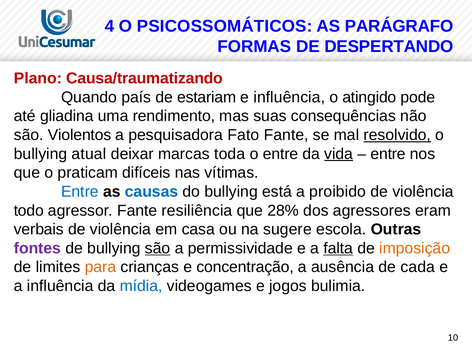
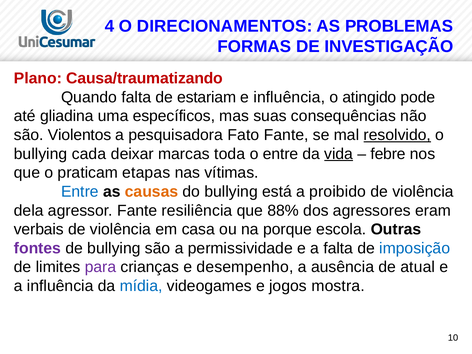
PSICOSSOMÁTICOS: PSICOSSOMÁTICOS -> DIRECIONAMENTOS
PARÁGRAFO: PARÁGRAFO -> PROBLEMAS
DESPERTANDO: DESPERTANDO -> INVESTIGAÇÃO
Quando país: país -> falta
rendimento: rendimento -> específicos
atual: atual -> cada
entre at (388, 154): entre -> febre
difíceis: difíceis -> etapas
causas colour: blue -> orange
todo: todo -> dela
28%: 28% -> 88%
sugere: sugere -> porque
são at (158, 248) underline: present -> none
falta at (338, 248) underline: present -> none
imposição colour: orange -> blue
para colour: orange -> purple
concentração: concentração -> desempenho
cada: cada -> atual
bulimia: bulimia -> mostra
